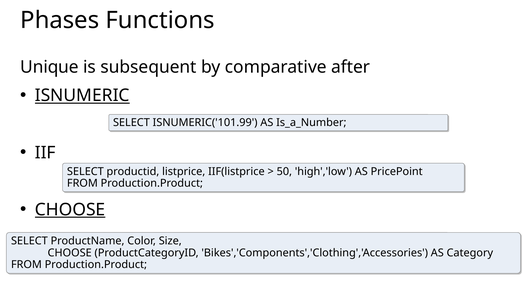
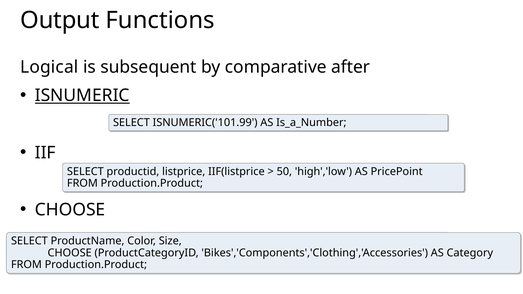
Phases: Phases -> Output
Unique: Unique -> Logical
CHOOSE at (70, 210) underline: present -> none
